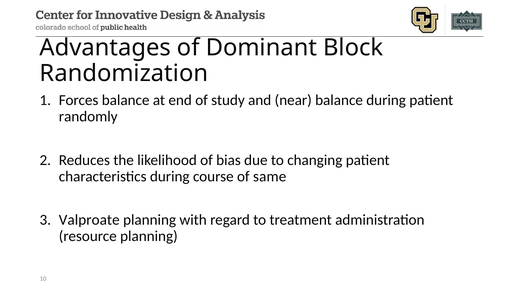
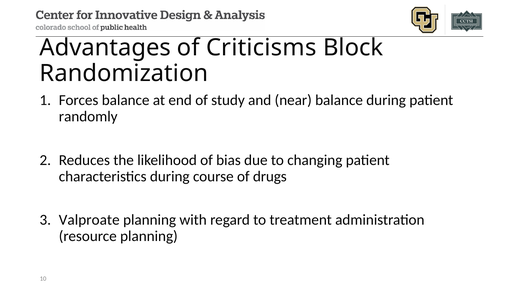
Dominant: Dominant -> Criticisms
same: same -> drugs
